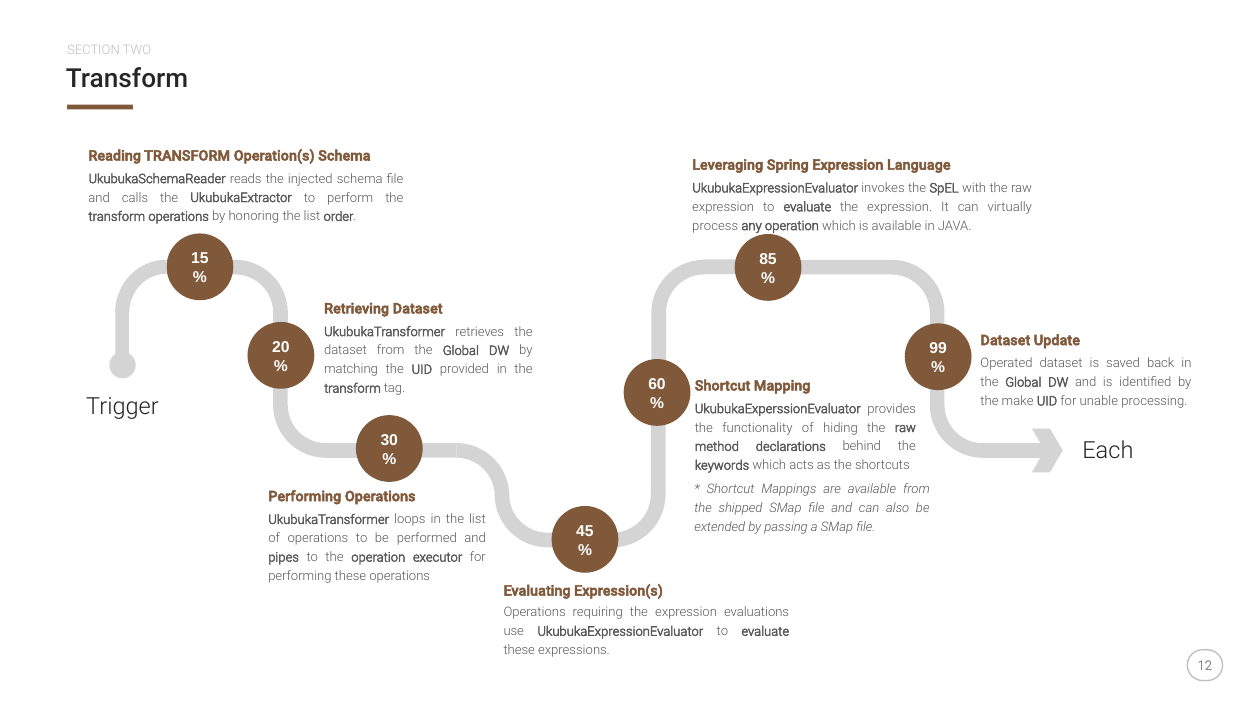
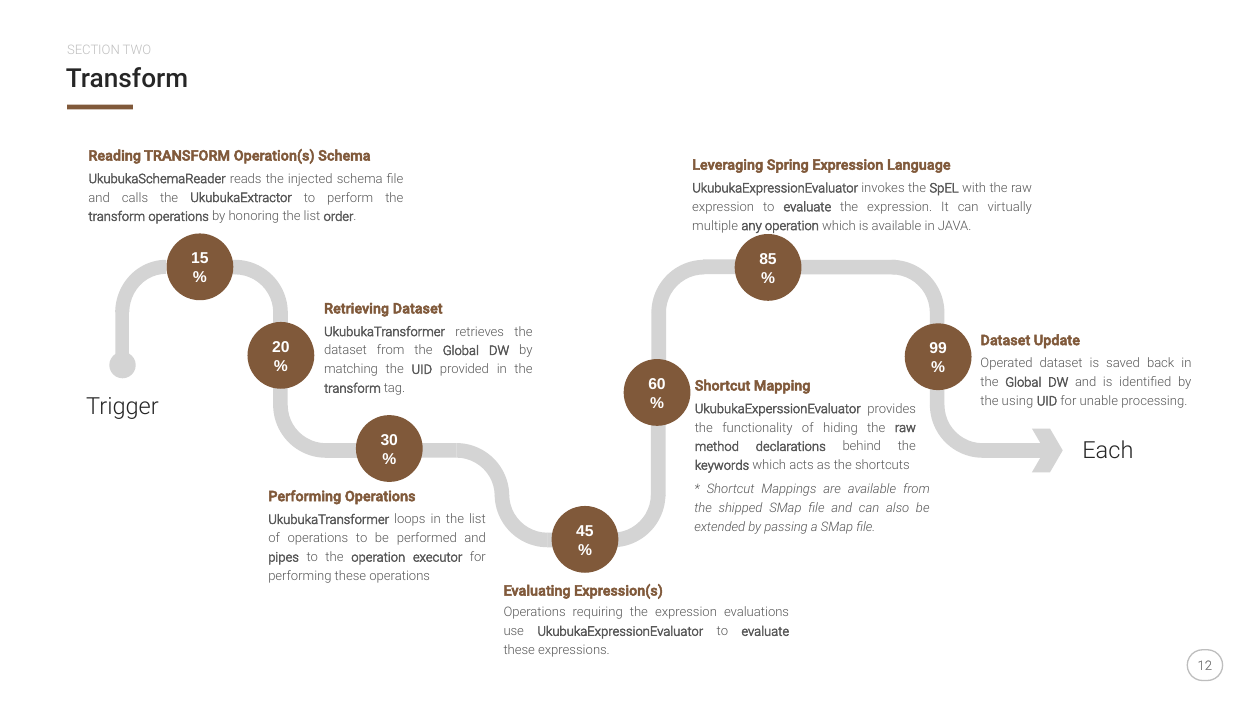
process: process -> multiple
make: make -> using
